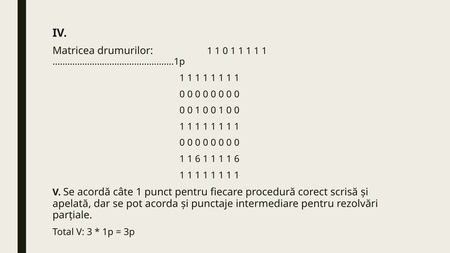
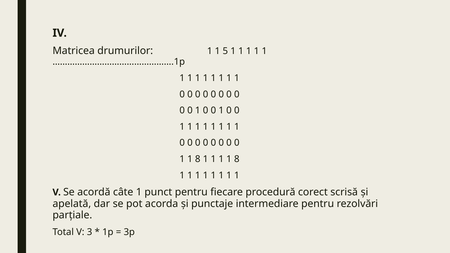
drumurilor 1 1 0: 0 -> 5
6 at (198, 159): 6 -> 8
1 1 1 6: 6 -> 8
